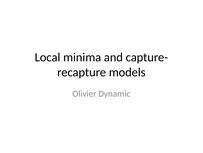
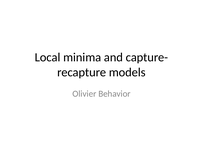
Dynamic: Dynamic -> Behavior
